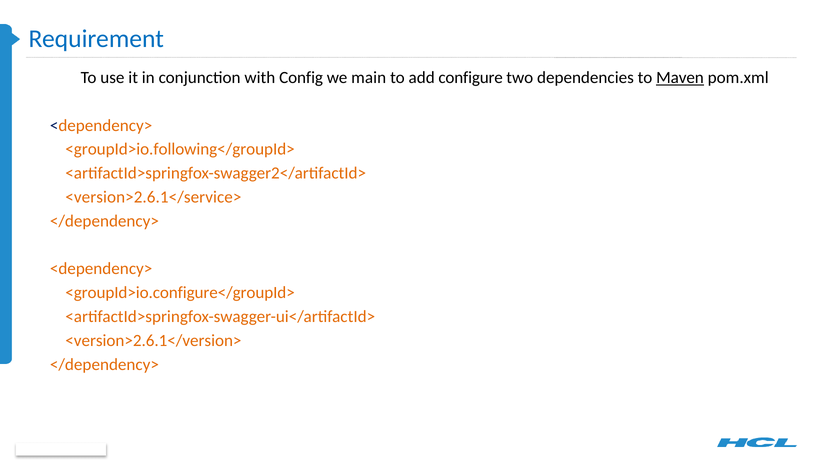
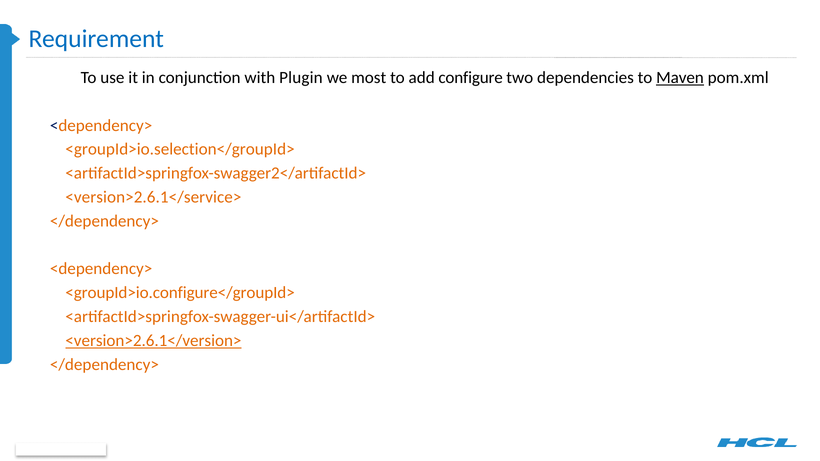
Config: Config -> Plugin
main: main -> most
<groupId>io.following</groupId>: <groupId>io.following</groupId> -> <groupId>io.selection</groupId>
<version>2.6.1</version> underline: none -> present
